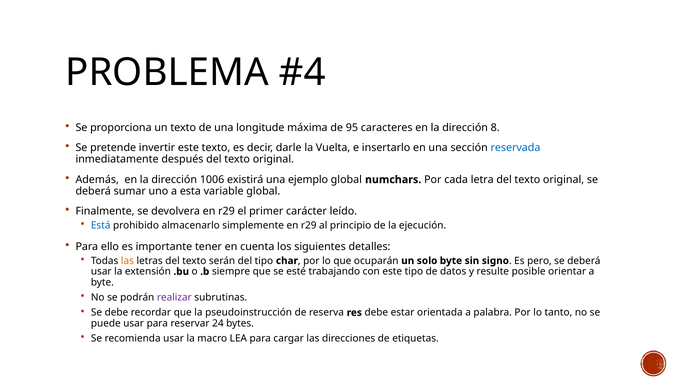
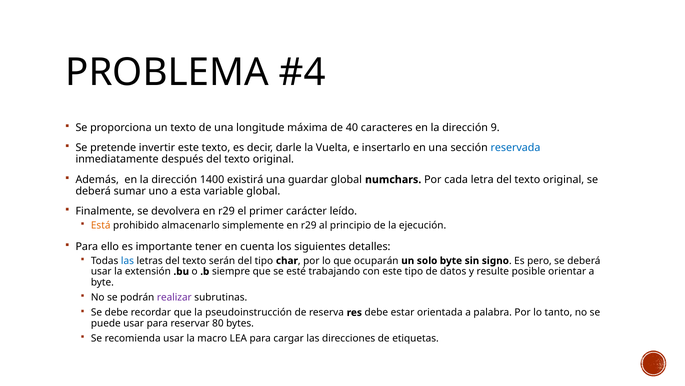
95: 95 -> 40
8: 8 -> 9
1006: 1006 -> 1400
ejemplo: ejemplo -> guardar
Está colour: blue -> orange
las at (127, 260) colour: orange -> blue
24: 24 -> 80
